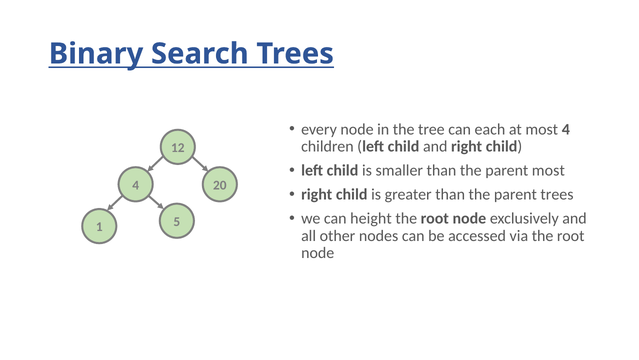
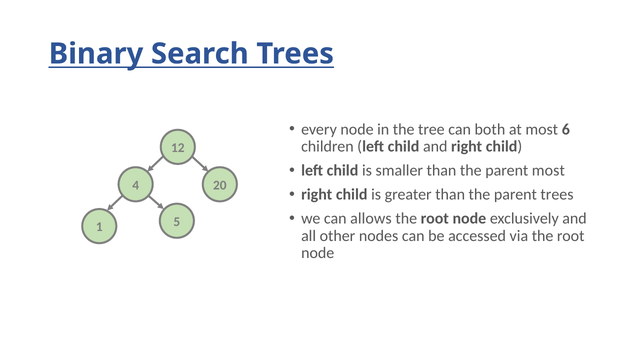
each: each -> both
most 4: 4 -> 6
height: height -> allows
